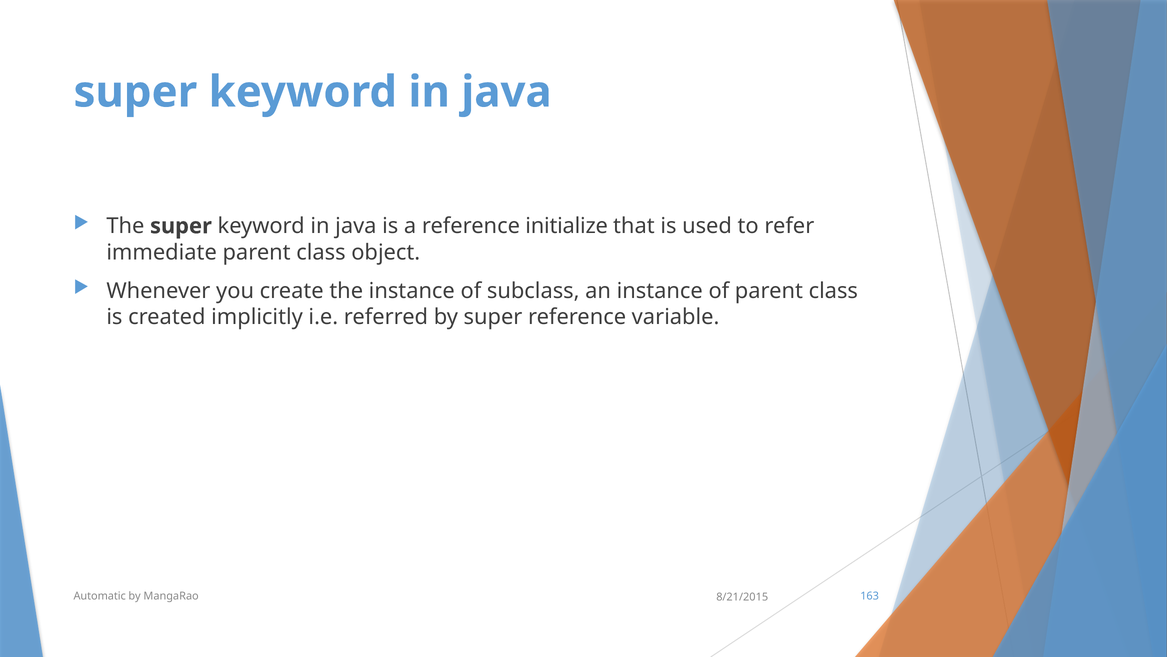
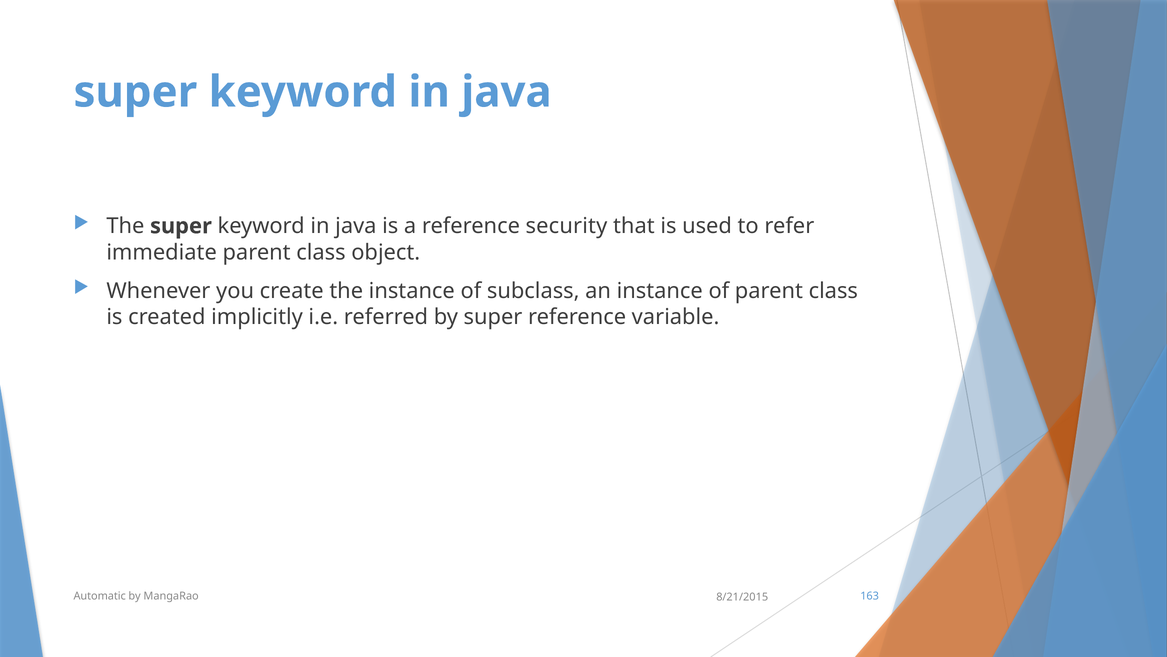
initialize: initialize -> security
